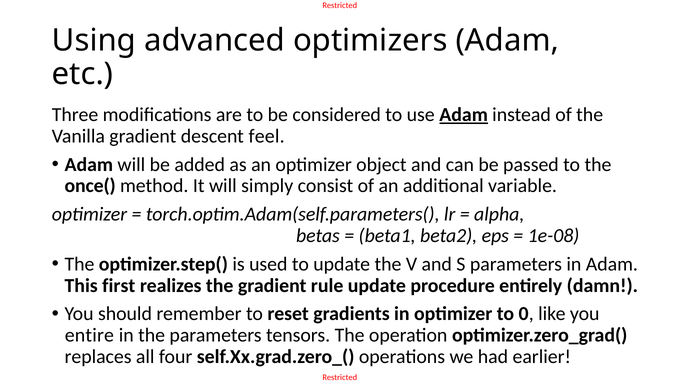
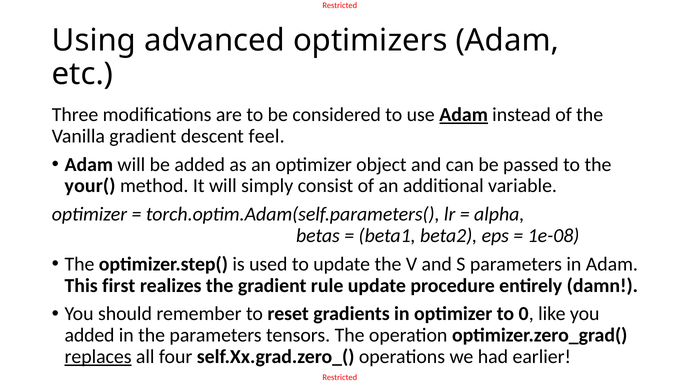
once(: once( -> your(
entire at (89, 336): entire -> added
replaces underline: none -> present
